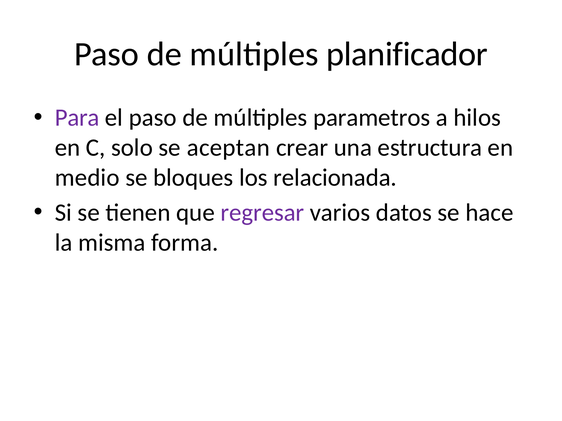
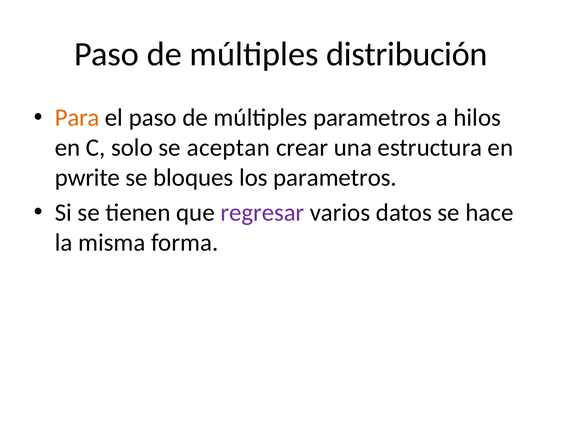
planificador: planificador -> distribución
Para colour: purple -> orange
medio: medio -> pwrite
los relacionada: relacionada -> parametros
